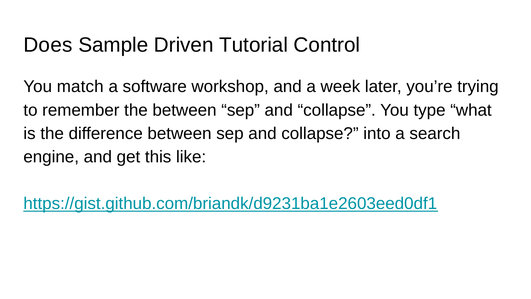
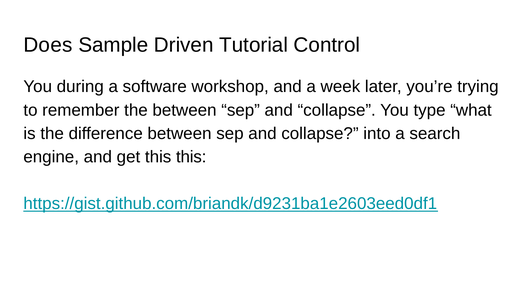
match: match -> during
this like: like -> this
